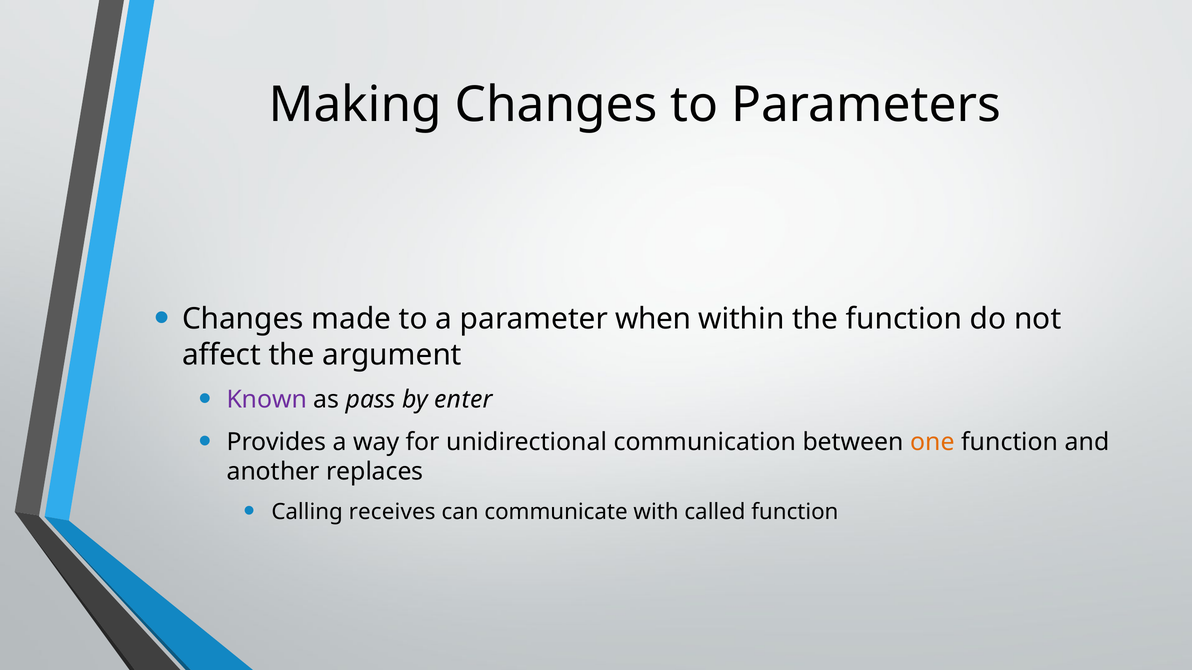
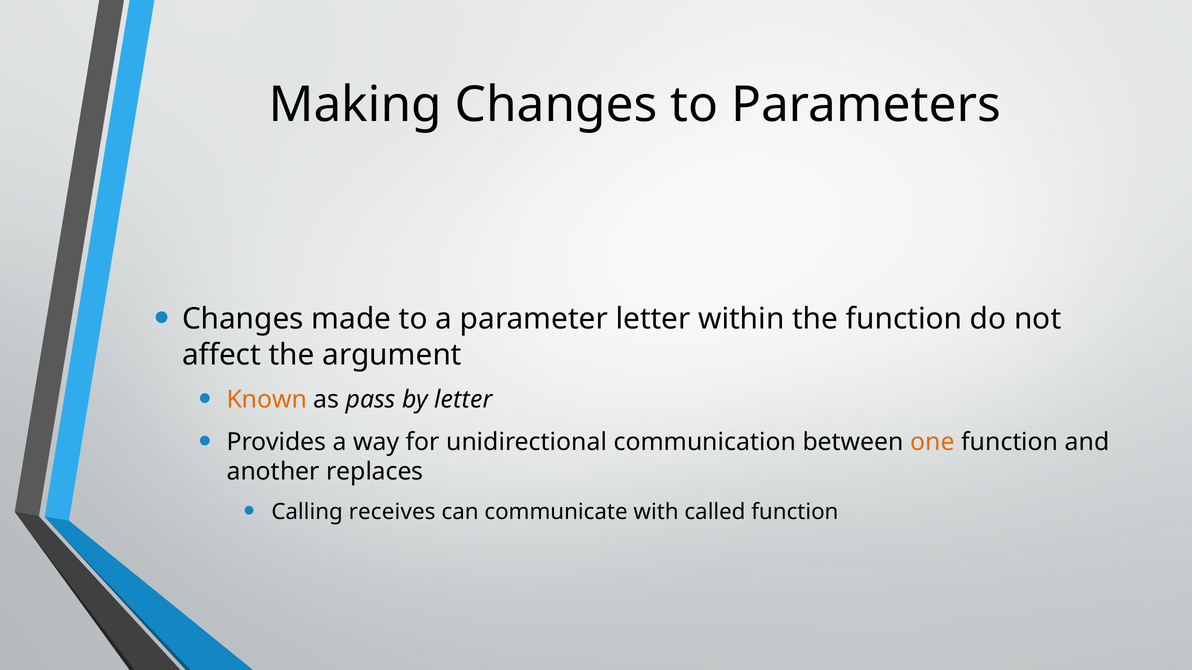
parameter when: when -> letter
Known colour: purple -> orange
by enter: enter -> letter
